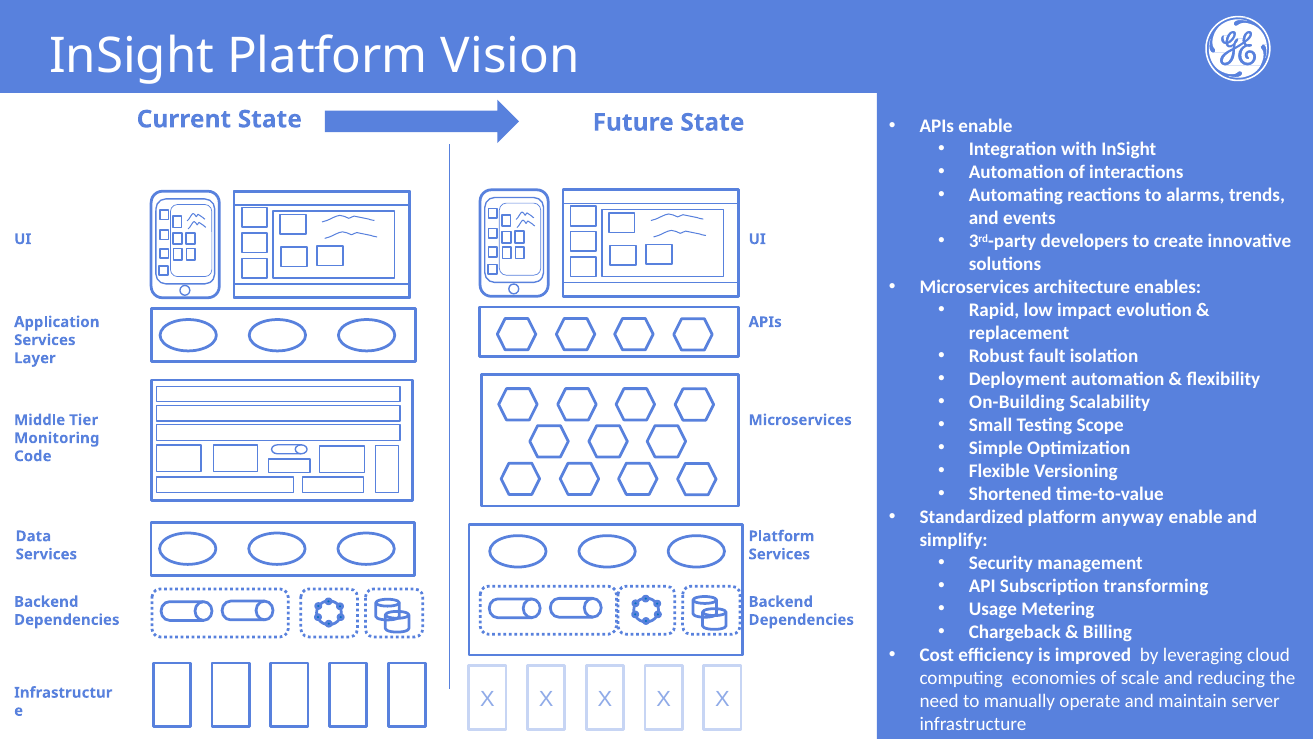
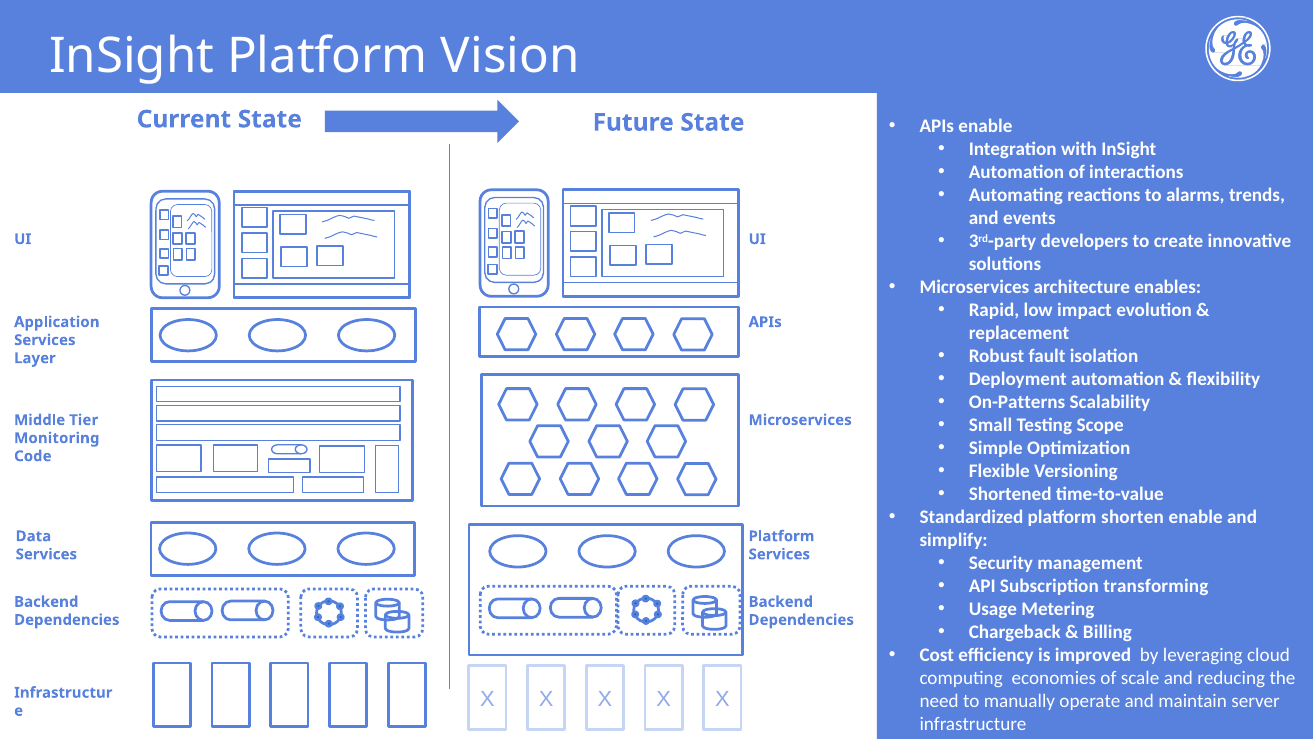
On-Building: On-Building -> On-Patterns
anyway: anyway -> shorten
